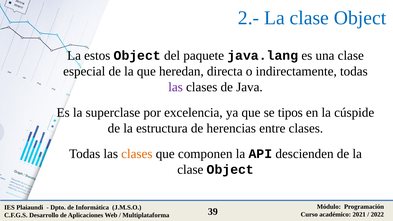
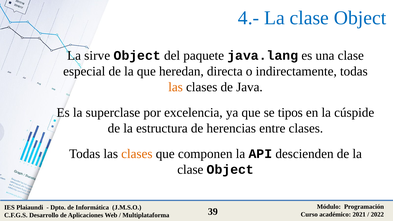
2.-: 2.- -> 4.-
estos: estos -> sirve
las at (176, 87) colour: purple -> orange
